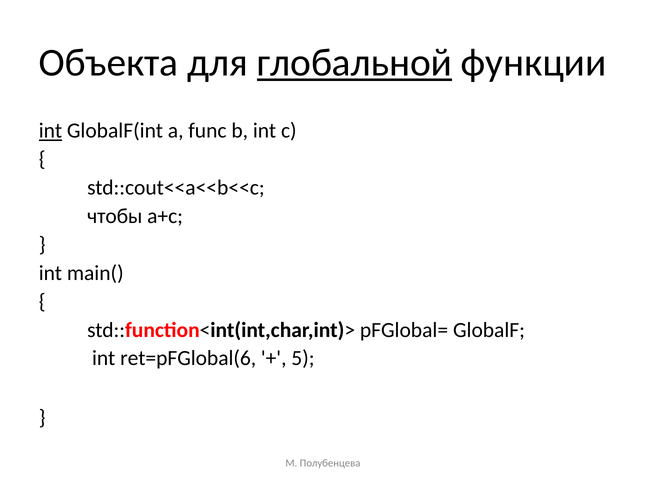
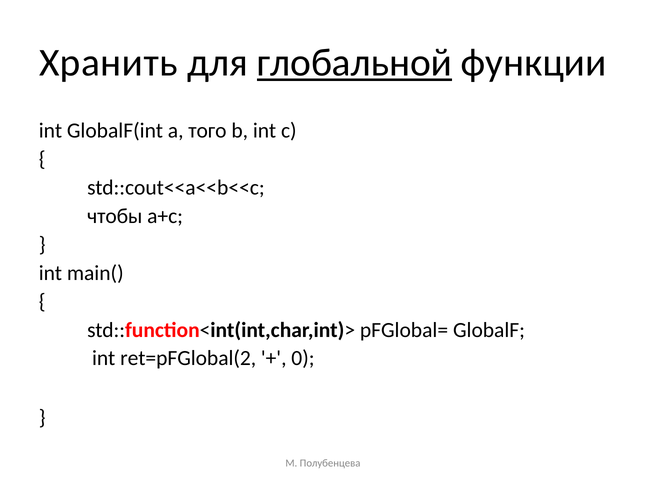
Объекта: Объекта -> Хранить
int at (50, 131) underline: present -> none
func: func -> того
ret=pFGlobal(6: ret=pFGlobal(6 -> ret=pFGlobal(2
5: 5 -> 0
